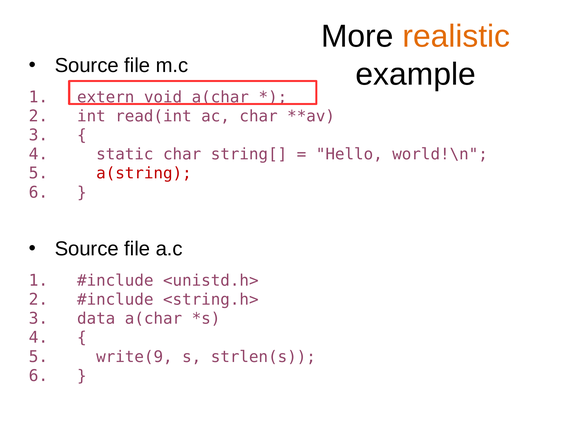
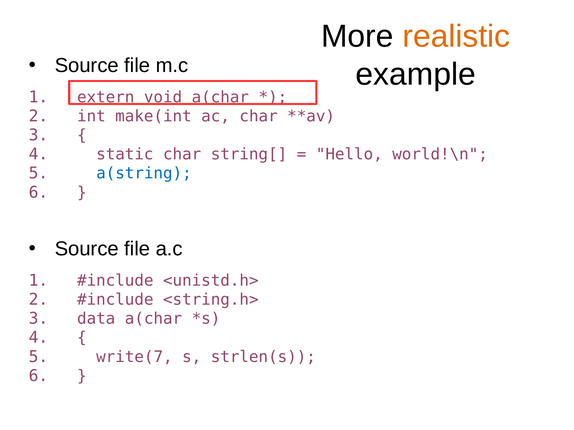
read(int: read(int -> make(int
a(string colour: red -> blue
write(9: write(9 -> write(7
